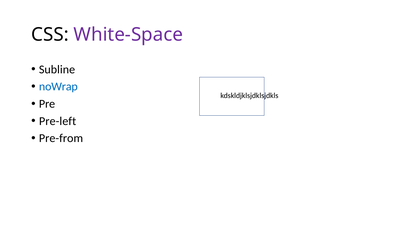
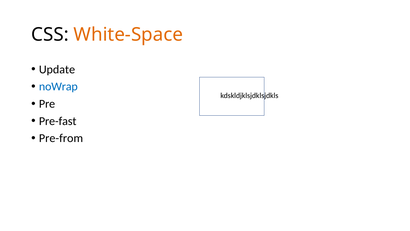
White-Space colour: purple -> orange
Subline: Subline -> Update
Pre-left: Pre-left -> Pre-fast
